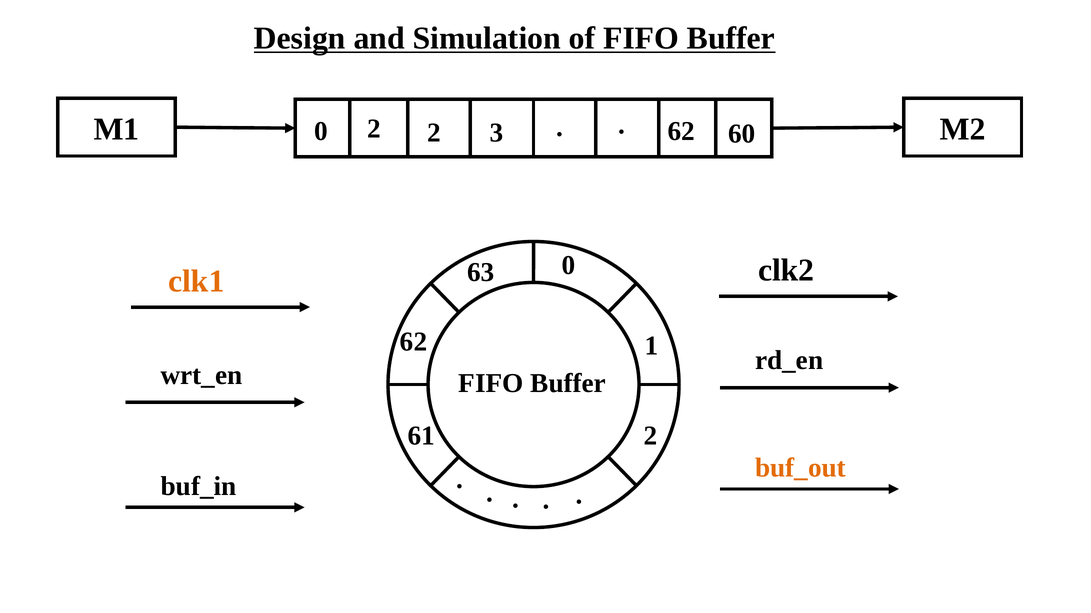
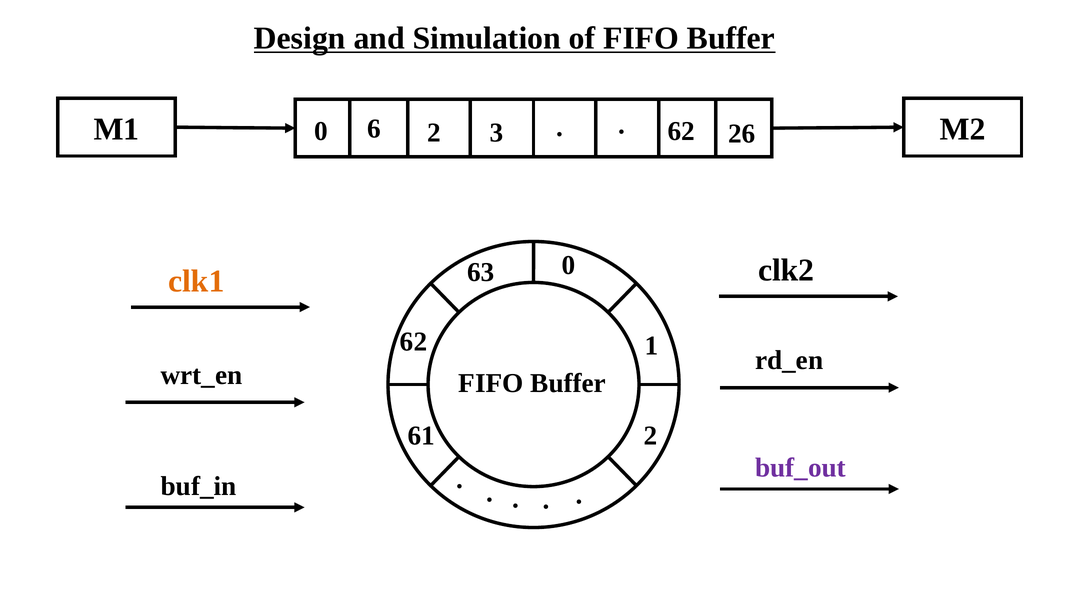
0 2: 2 -> 6
60: 60 -> 26
buf_out colour: orange -> purple
